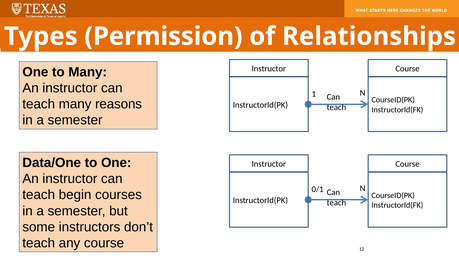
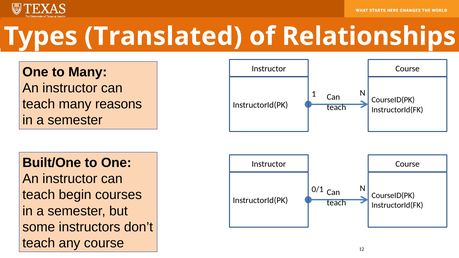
Permission: Permission -> Translated
Data/One: Data/One -> Built/One
